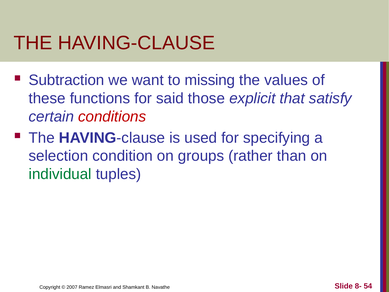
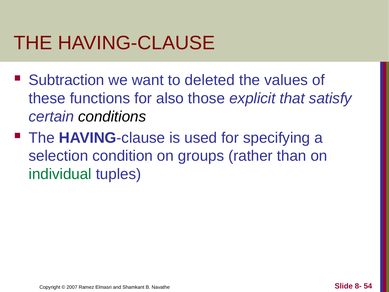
missing: missing -> deleted
said: said -> also
conditions colour: red -> black
